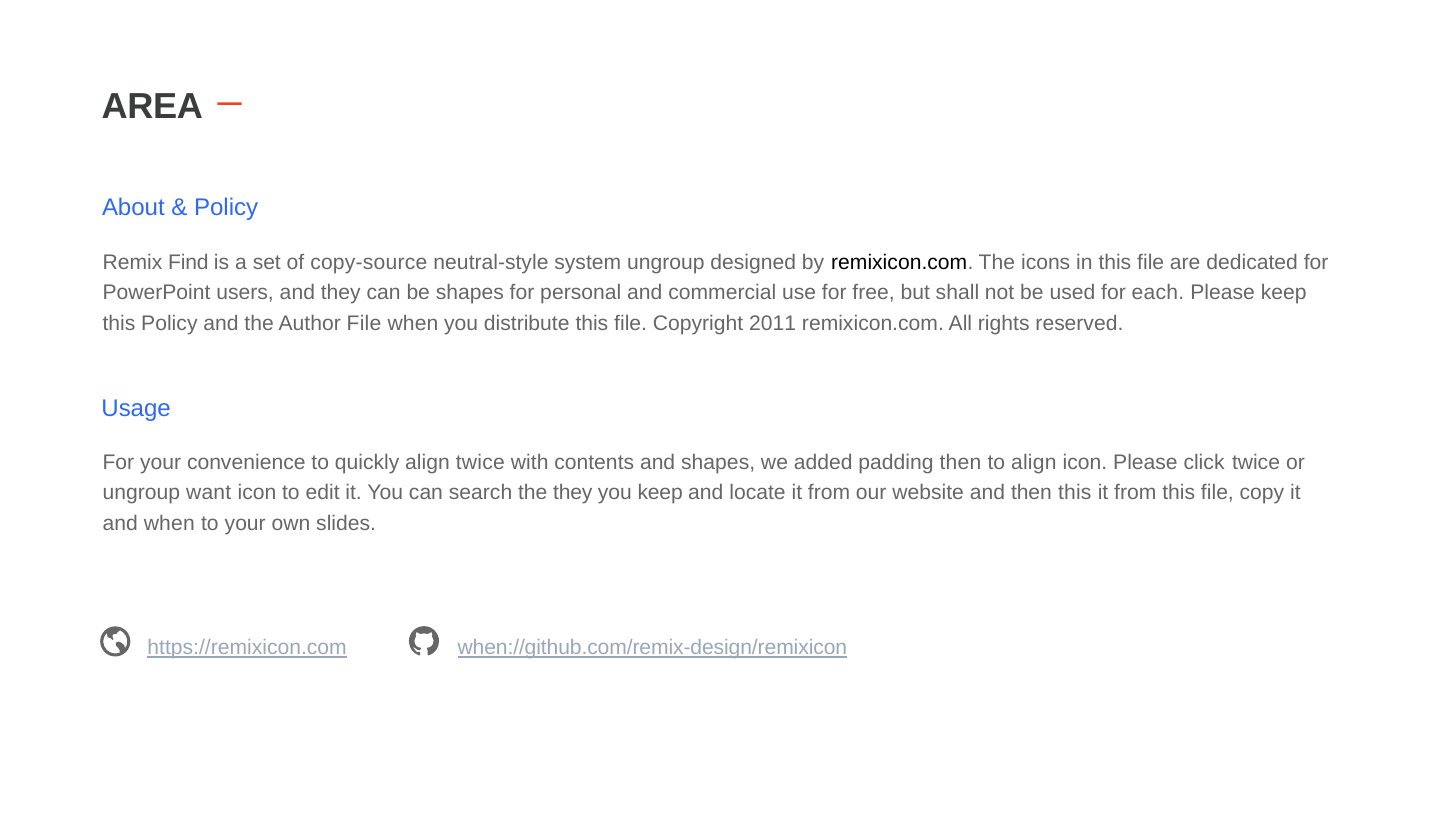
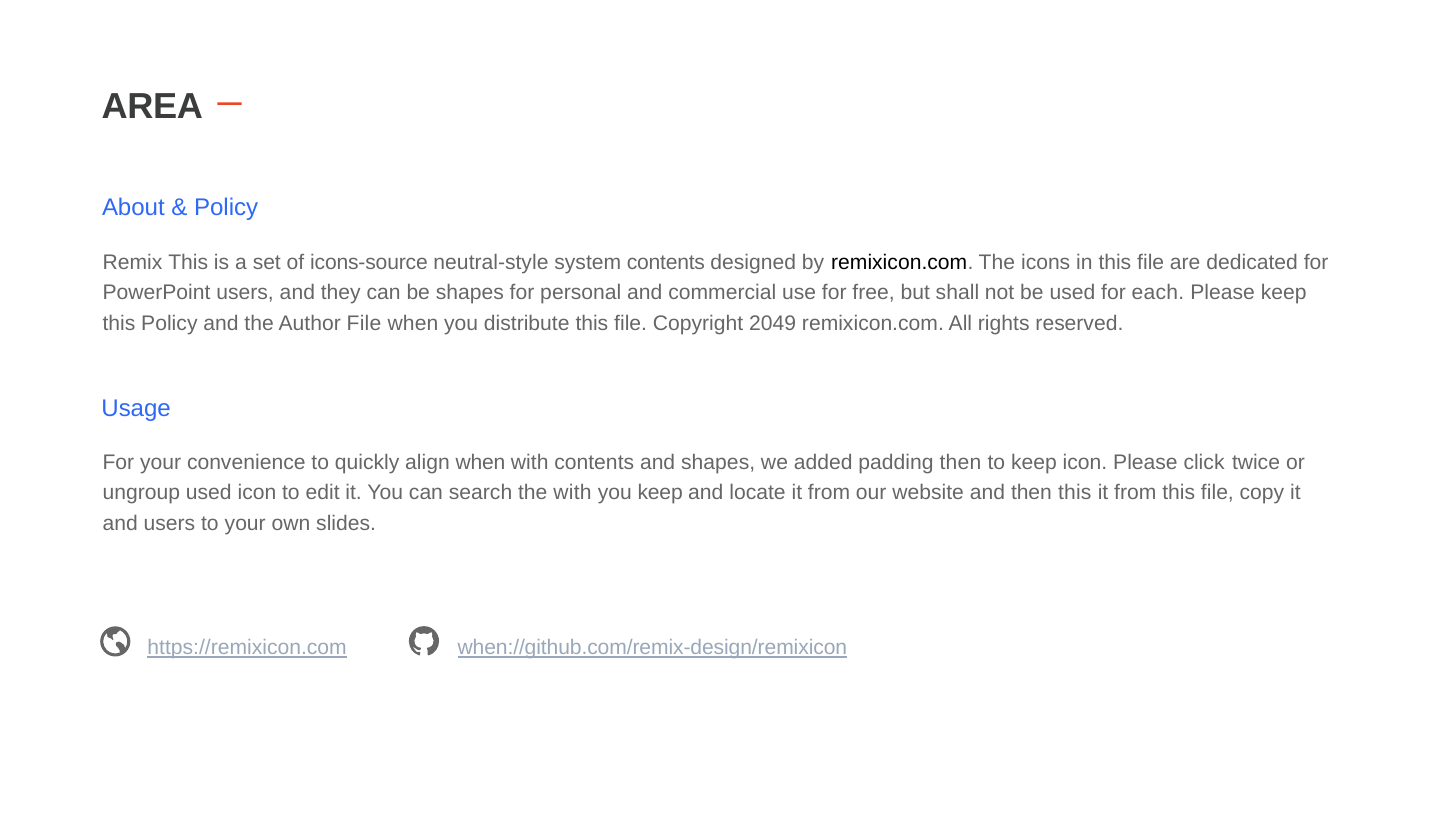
Remix Find: Find -> This
copy-source: copy-source -> icons-source
system ungroup: ungroup -> contents
2011: 2011 -> 2049
align twice: twice -> when
to align: align -> keep
ungroup want: want -> used
the they: they -> with
and when: when -> users
